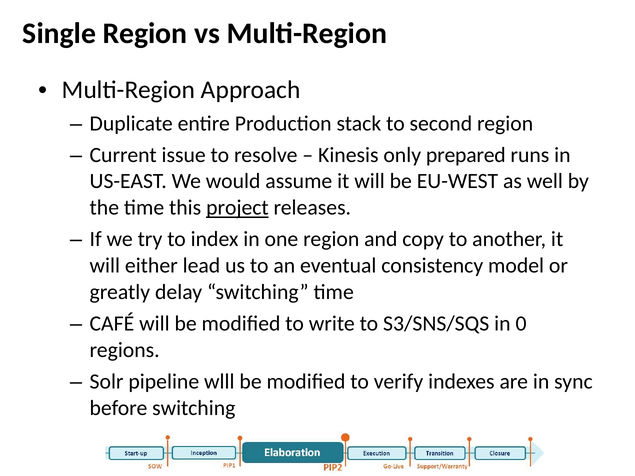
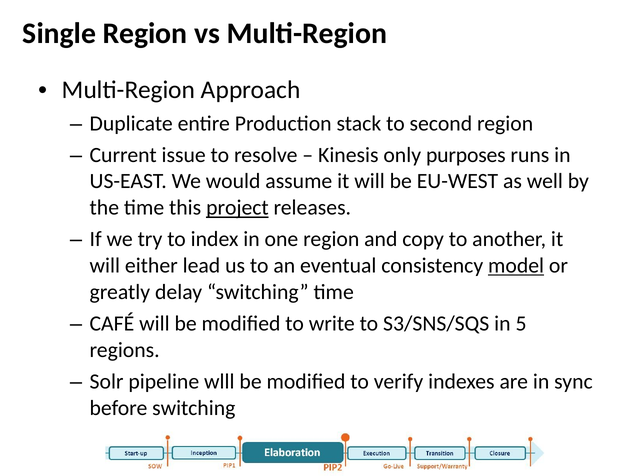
prepared: prepared -> purposes
model underline: none -> present
0: 0 -> 5
